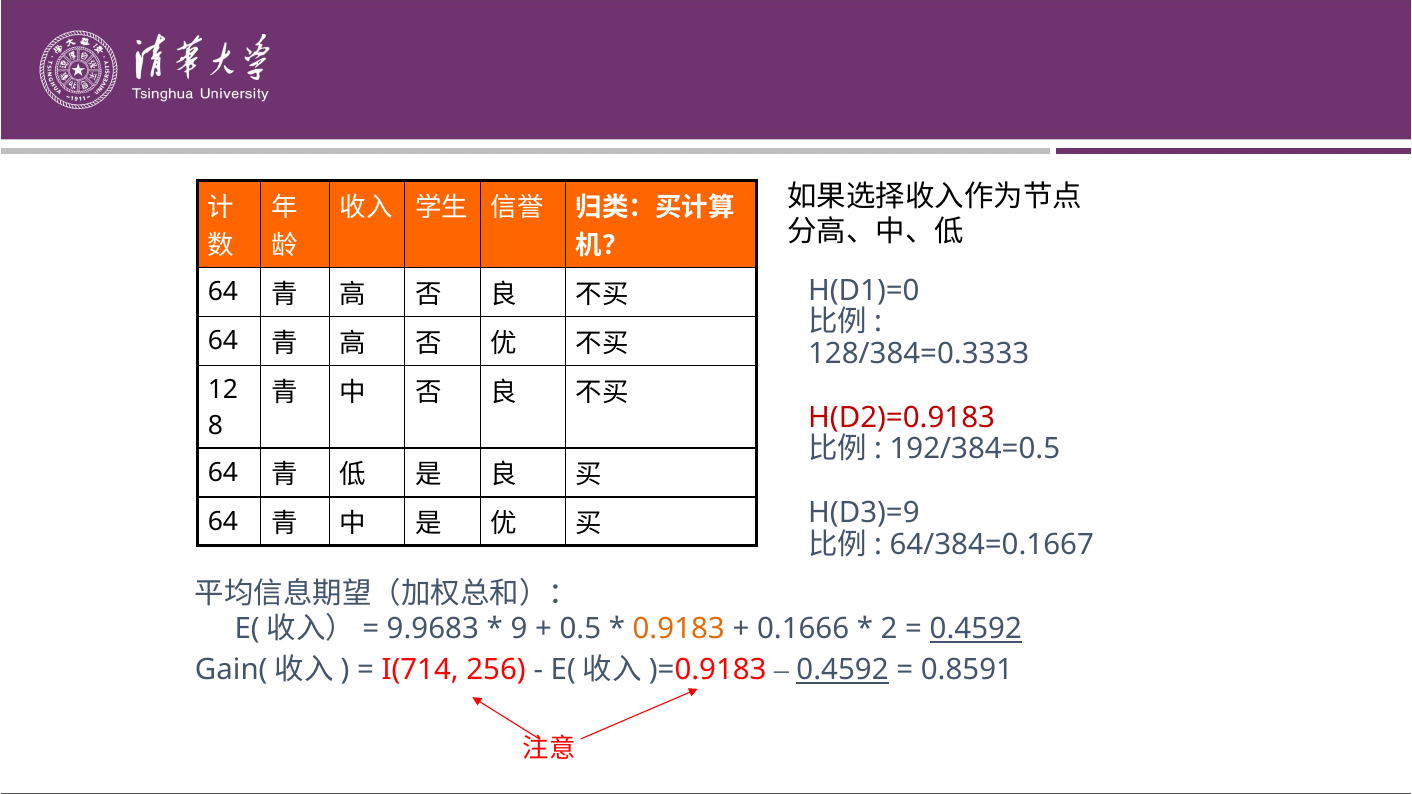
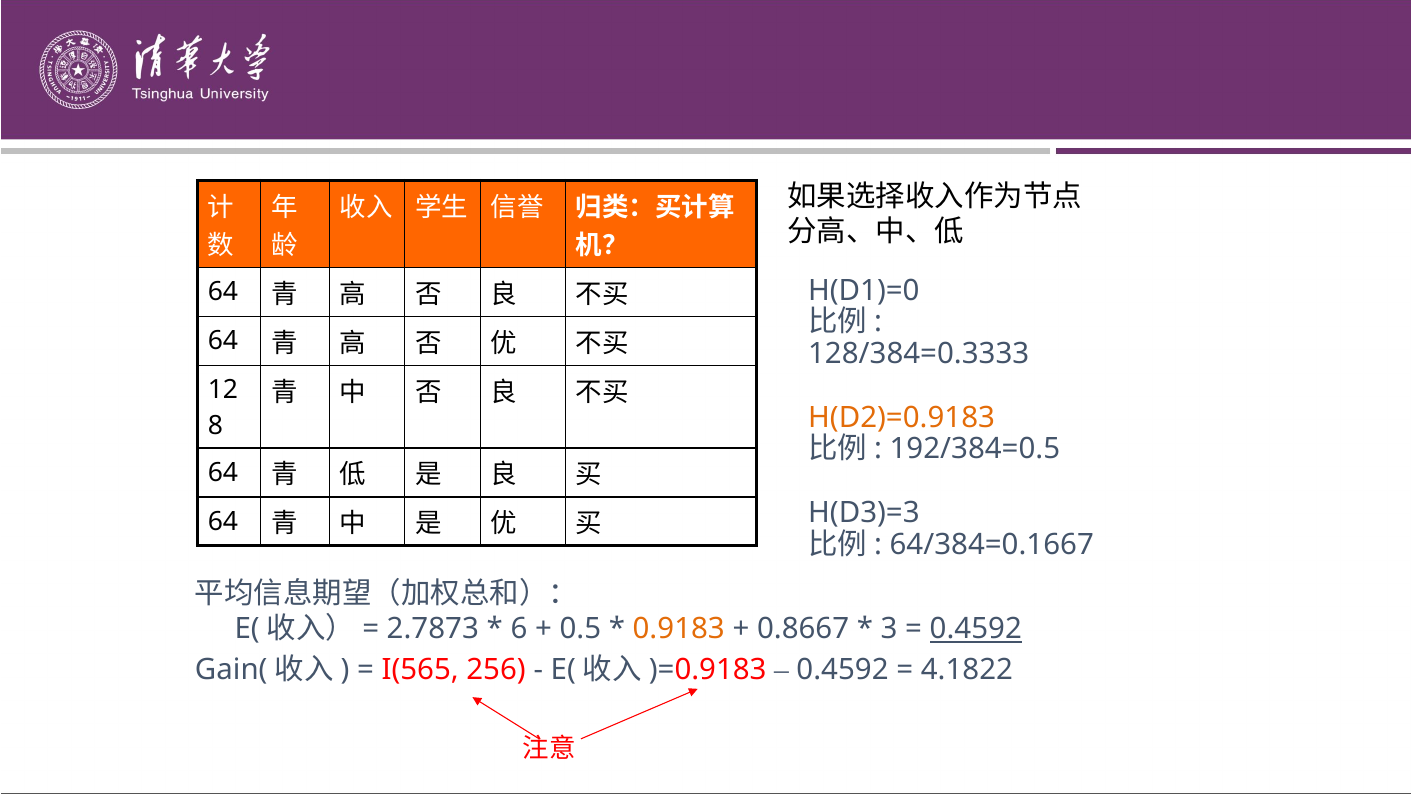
H(D2)=0.9183 colour: red -> orange
H(D3)=9: H(D3)=9 -> H(D3)=3
9.9683: 9.9683 -> 2.7873
9: 9 -> 6
0.1666: 0.1666 -> 0.8667
2: 2 -> 3
I(714: I(714 -> I(565
0.4592 at (843, 670) underline: present -> none
0.8591: 0.8591 -> 4.1822
